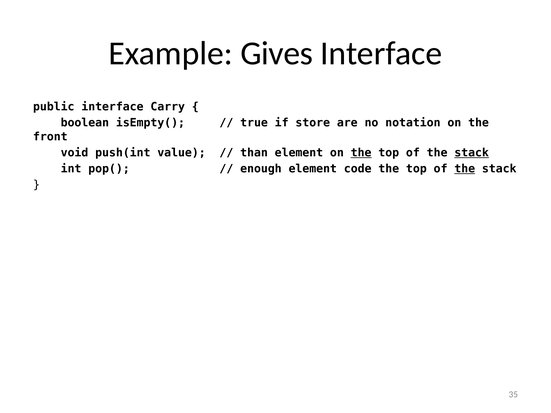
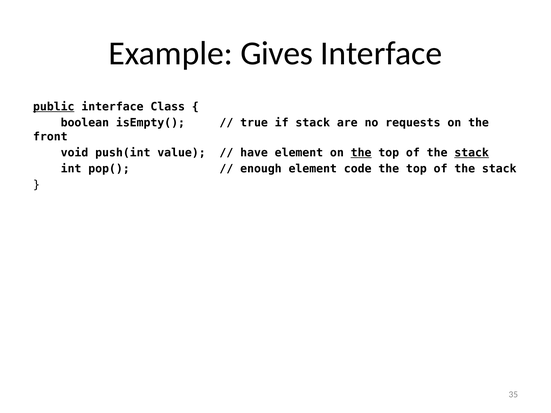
public underline: none -> present
Carry: Carry -> Class
if store: store -> stack
notation: notation -> requests
than: than -> have
the at (465, 169) underline: present -> none
